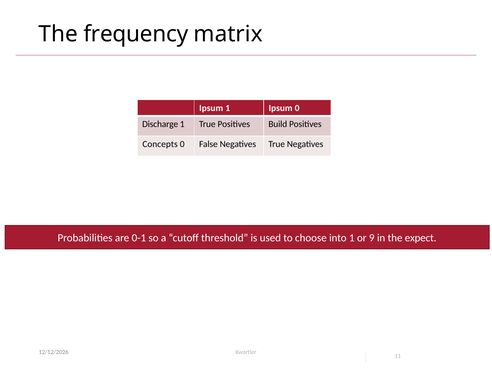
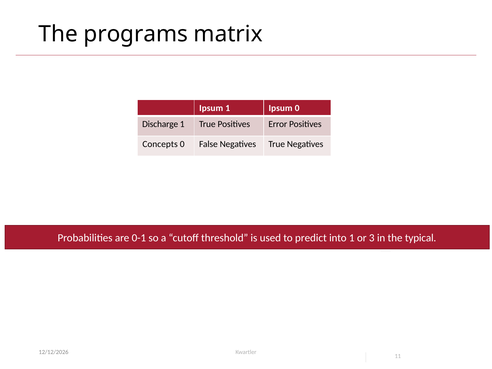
frequency: frequency -> programs
Build: Build -> Error
choose: choose -> predict
9: 9 -> 3
expect: expect -> typical
